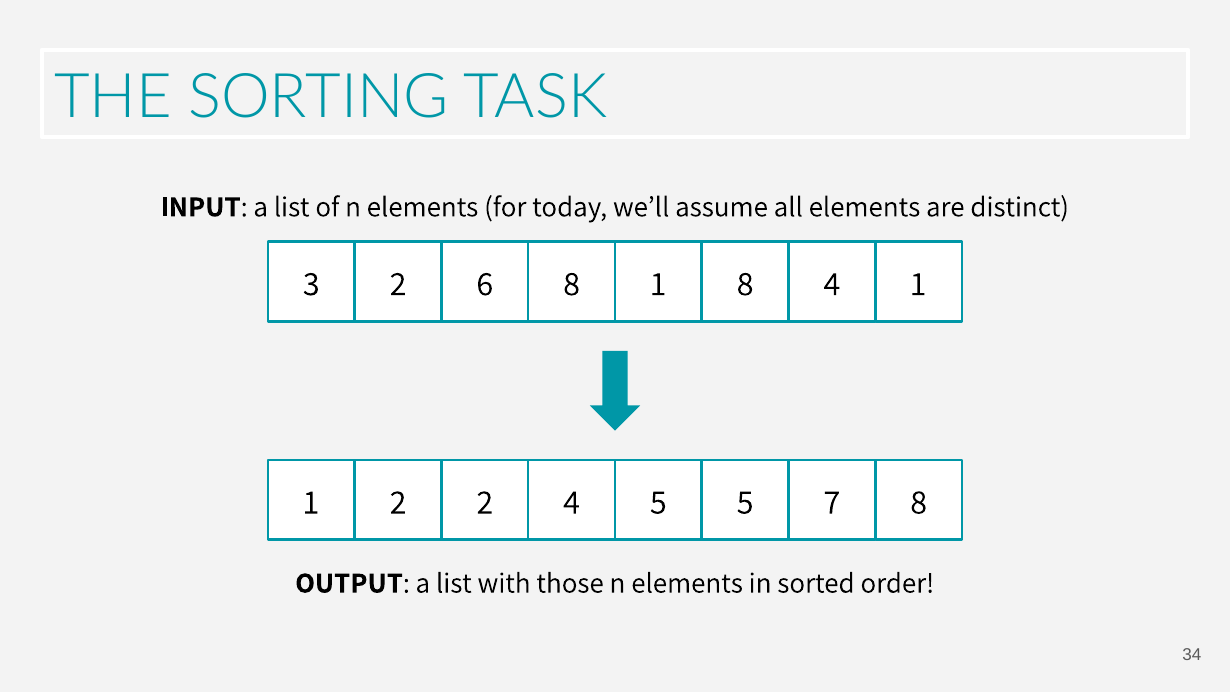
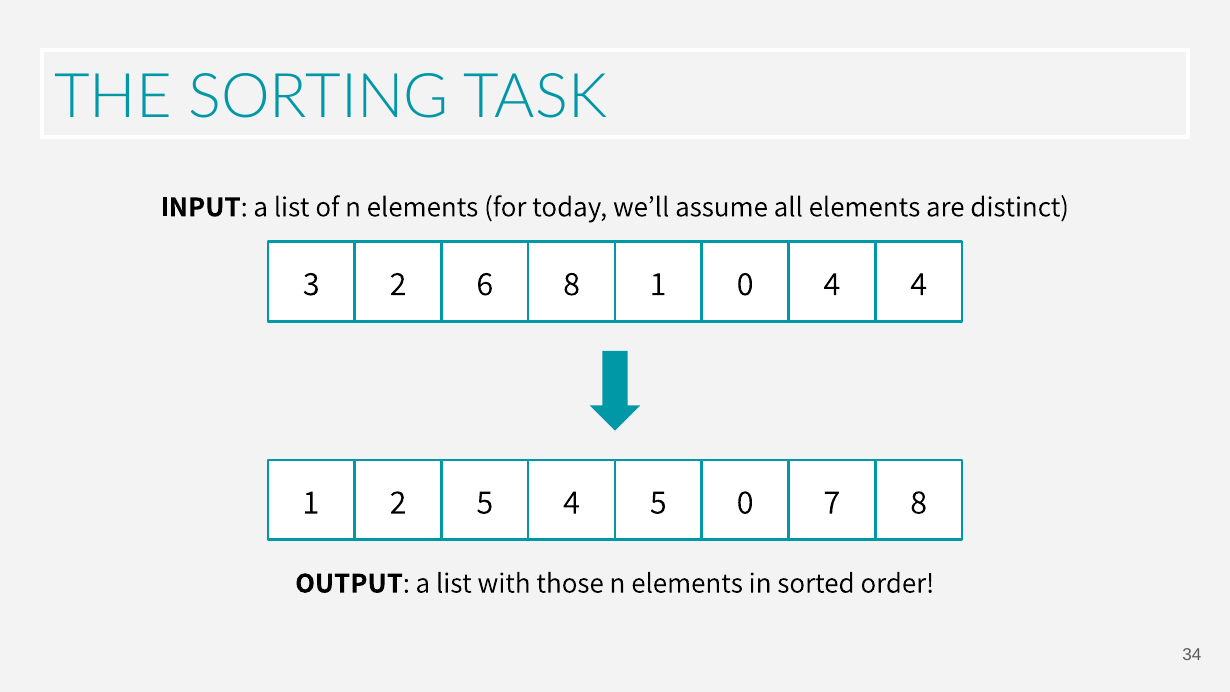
1 8: 8 -> 0
4 1: 1 -> 4
2 2: 2 -> 5
5 5: 5 -> 0
